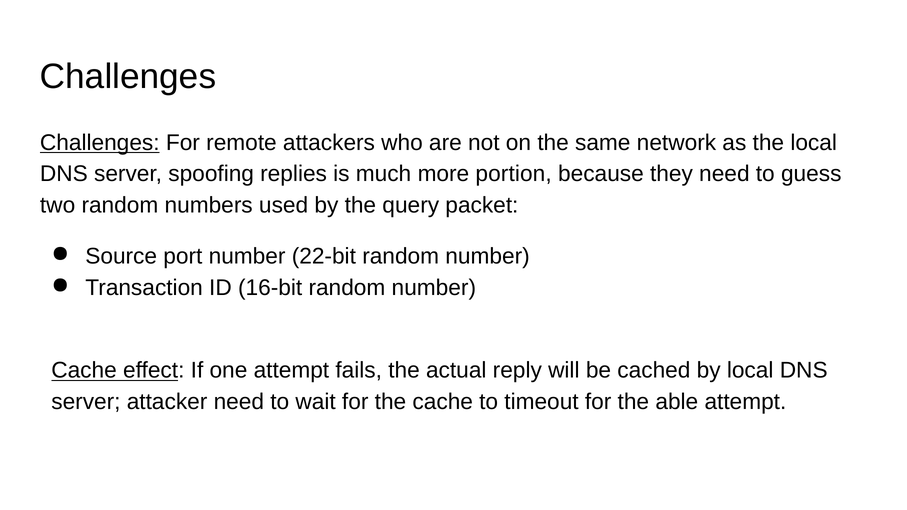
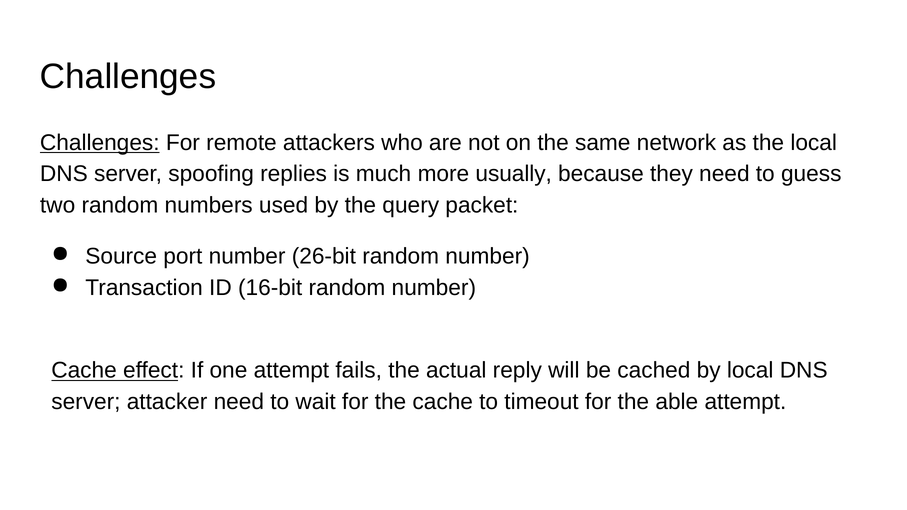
portion: portion -> usually
22-bit: 22-bit -> 26-bit
